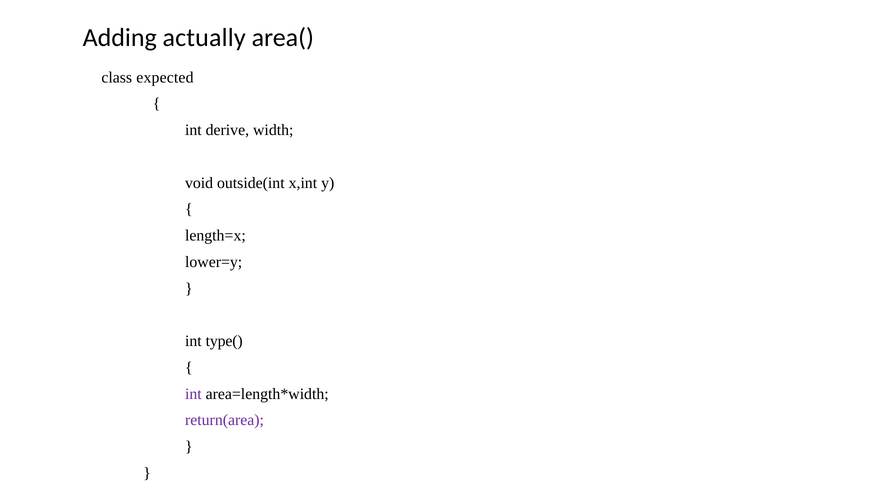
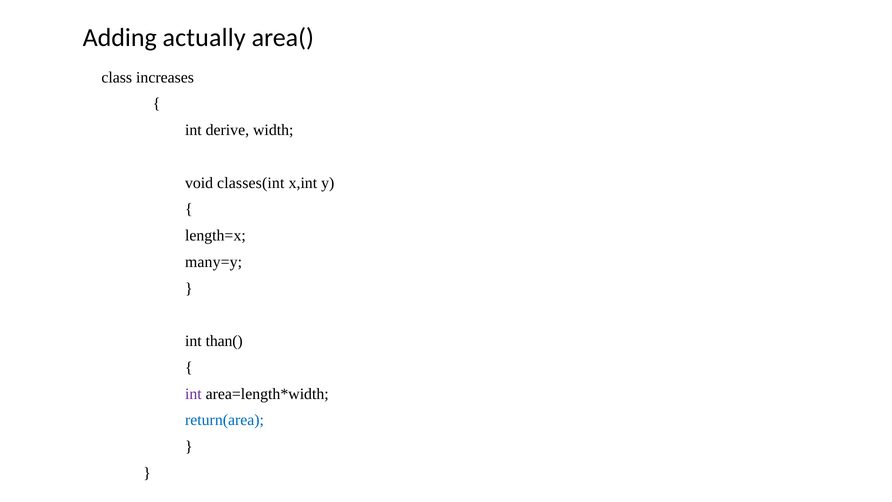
expected: expected -> increases
outside(int: outside(int -> classes(int
lower=y: lower=y -> many=y
type(: type( -> than(
return(area colour: purple -> blue
